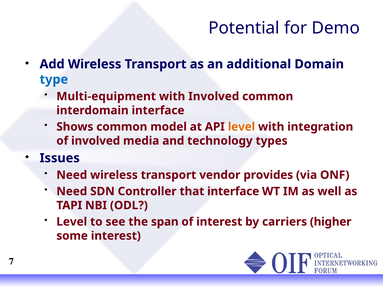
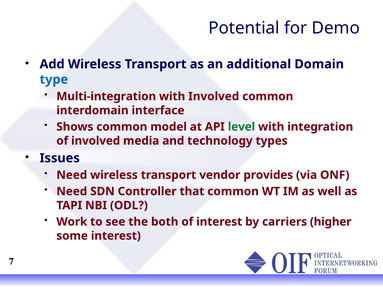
Multi-equipment: Multi-equipment -> Multi-integration
level at (241, 127) colour: orange -> green
that interface: interface -> common
Level at (72, 222): Level -> Work
span: span -> both
